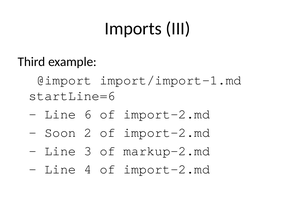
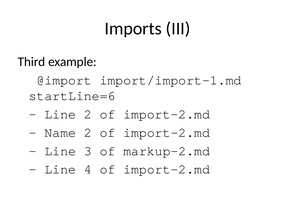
Line 6: 6 -> 2
Soon: Soon -> Name
